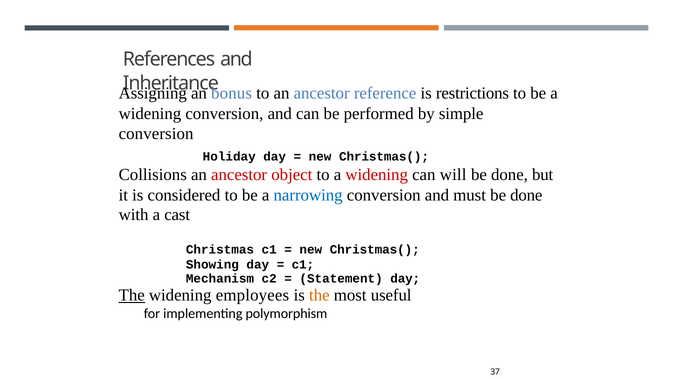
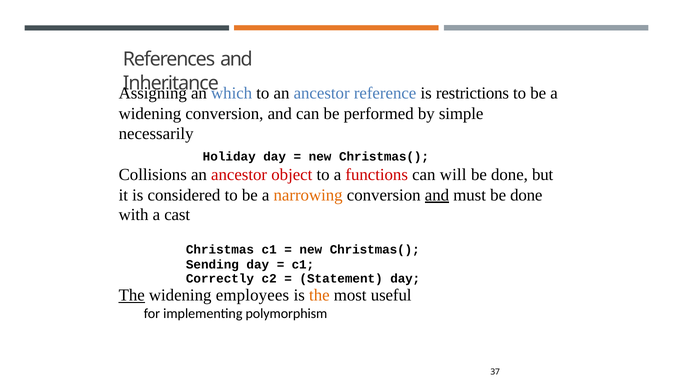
bonus: bonus -> which
conversion at (156, 134): conversion -> necessarily
to a widening: widening -> functions
narrowing colour: blue -> orange
and at (437, 195) underline: none -> present
Showing: Showing -> Sending
Mechanism: Mechanism -> Correctly
